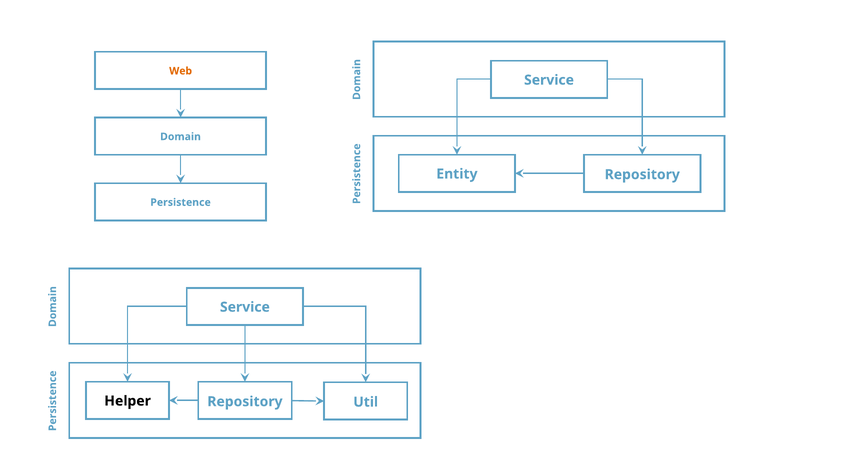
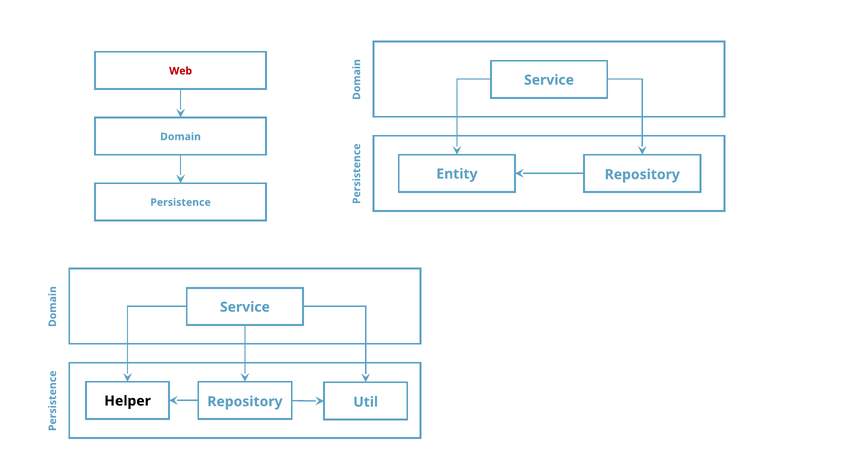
Web colour: orange -> red
